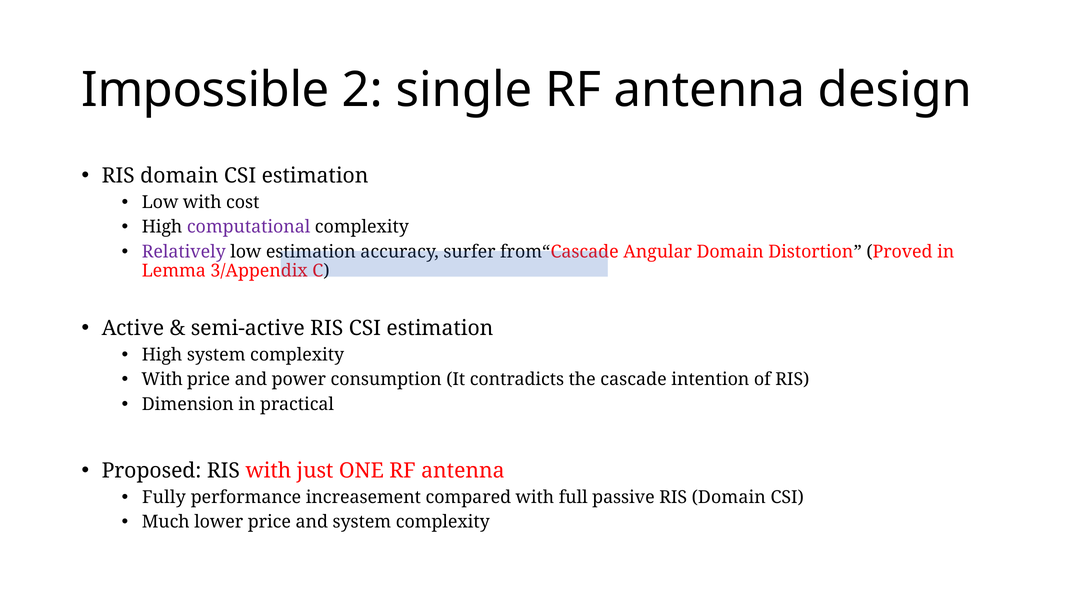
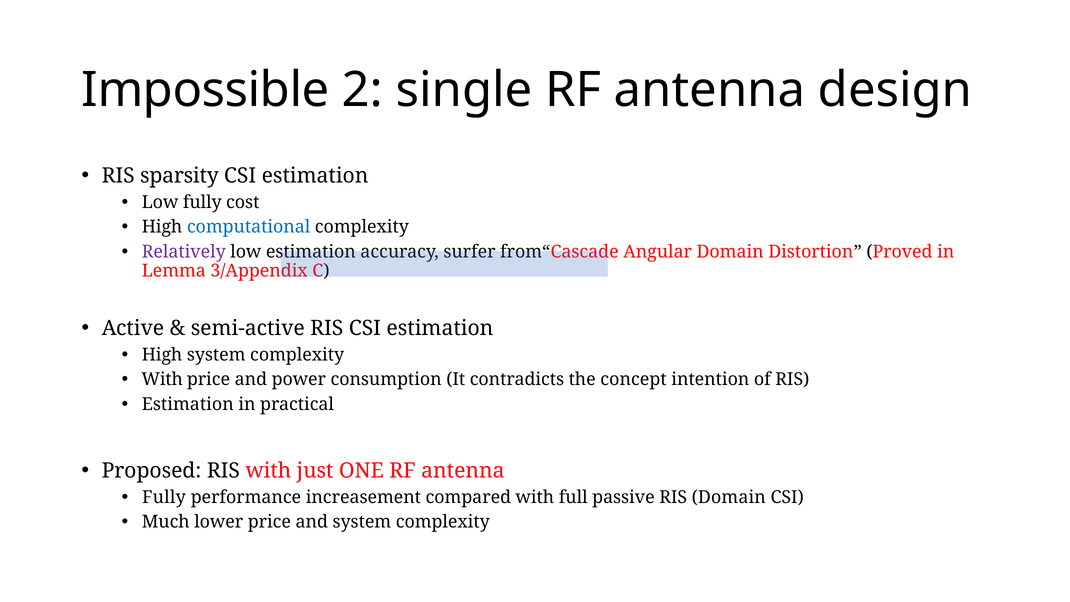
domain at (179, 176): domain -> sparsity
Low with: with -> fully
computational colour: purple -> blue
cascade: cascade -> concept
Dimension at (188, 404): Dimension -> Estimation
